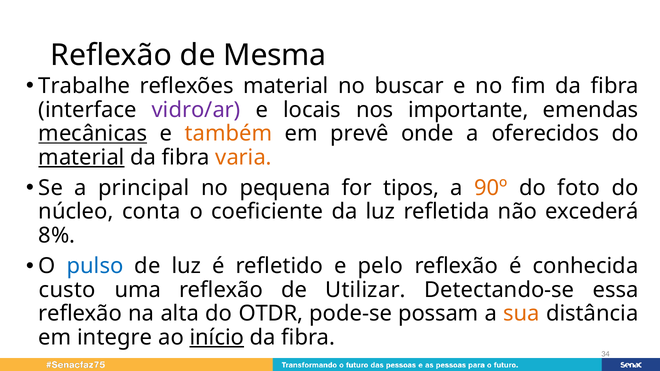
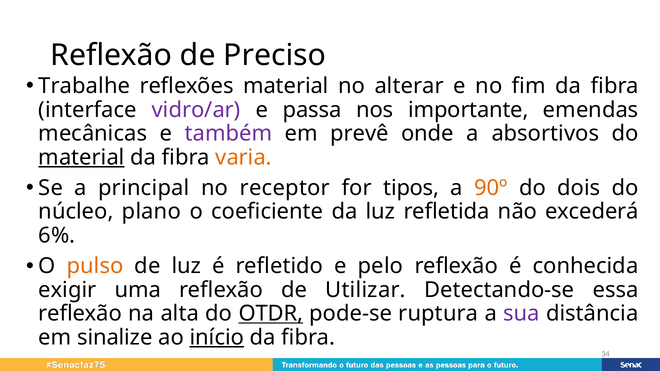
Mesma: Mesma -> Preciso
buscar: buscar -> alterar
locais: locais -> passa
mecânicas underline: present -> none
também colour: orange -> purple
oferecidos: oferecidos -> absortivos
pequena: pequena -> receptor
foto: foto -> dois
conta: conta -> plano
8%: 8% -> 6%
pulso colour: blue -> orange
custo: custo -> exigir
OTDR underline: none -> present
possam: possam -> ruptura
sua colour: orange -> purple
integre: integre -> sinalize
